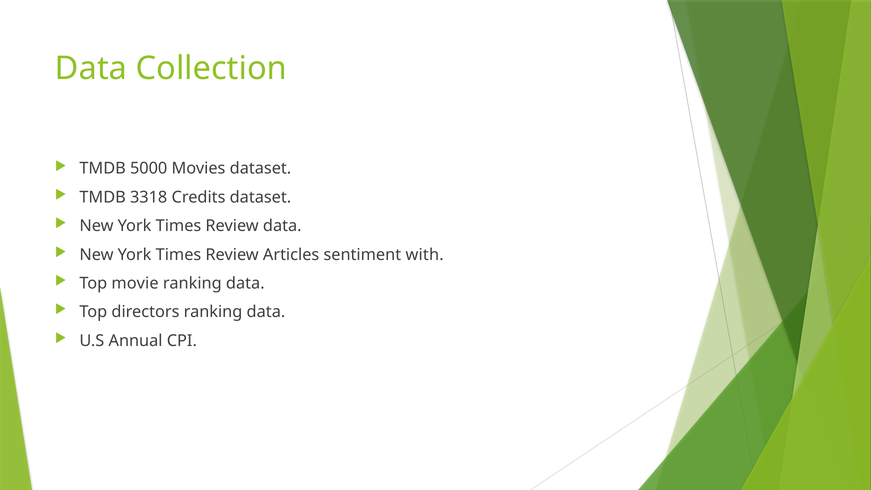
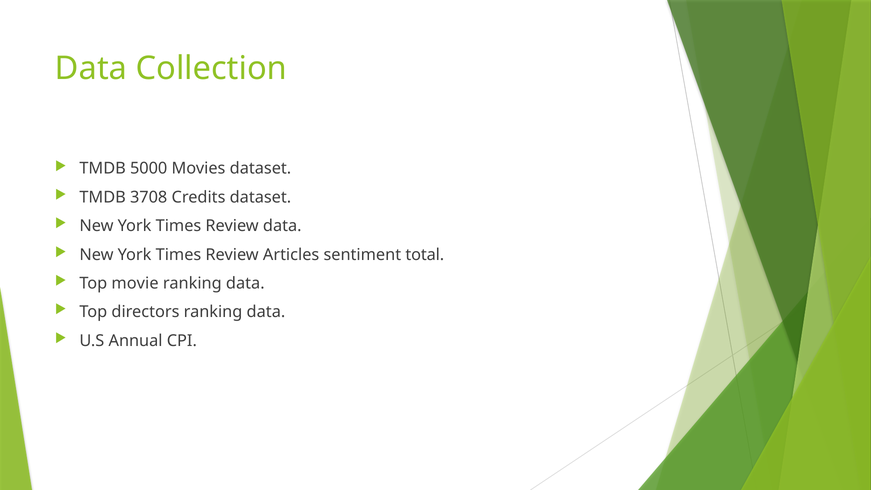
3318: 3318 -> 3708
with: with -> total
